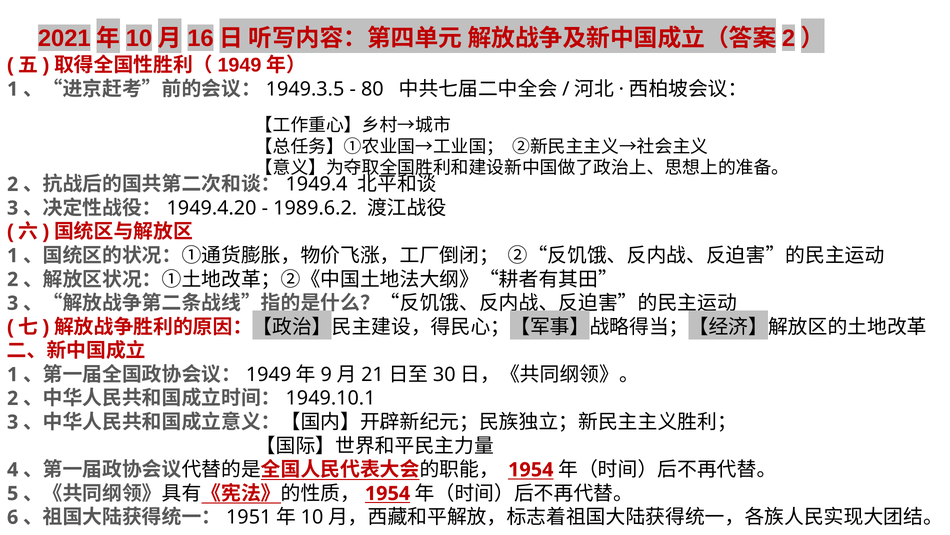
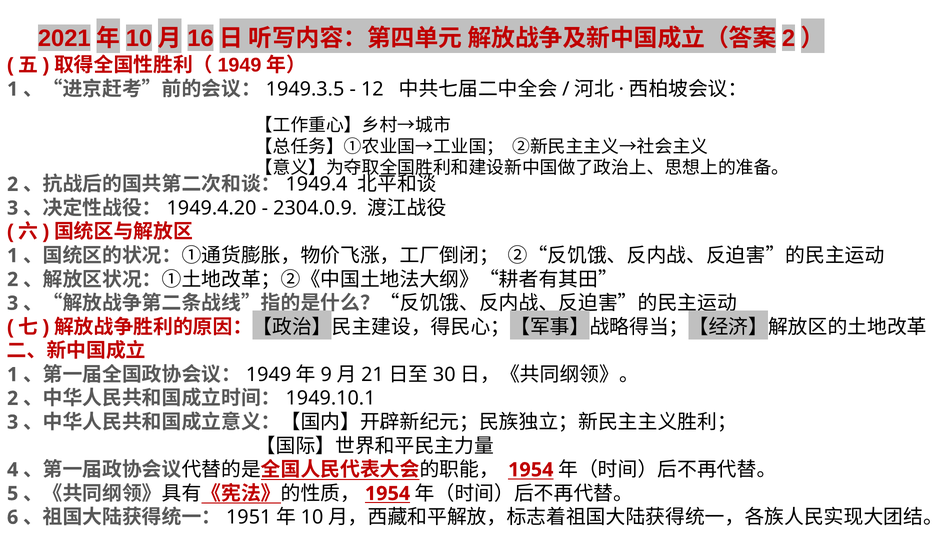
80: 80 -> 12
1989.6.2: 1989.6.2 -> 2304.0.9
